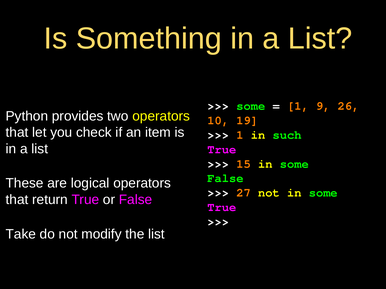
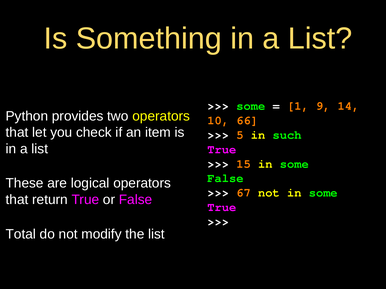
26: 26 -> 14
19: 19 -> 66
1 at (240, 135): 1 -> 5
27: 27 -> 67
Take: Take -> Total
